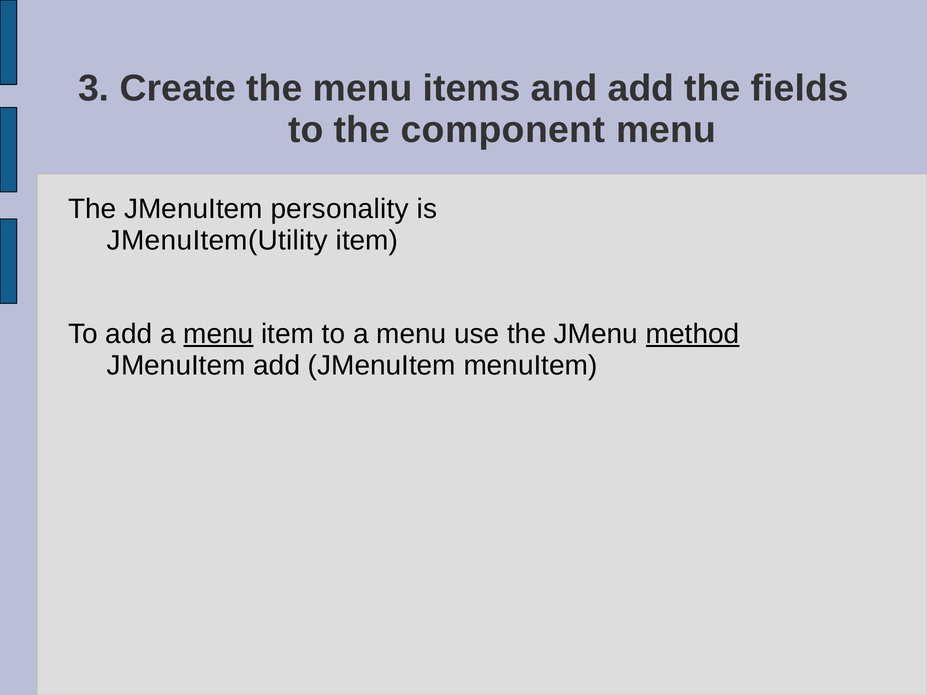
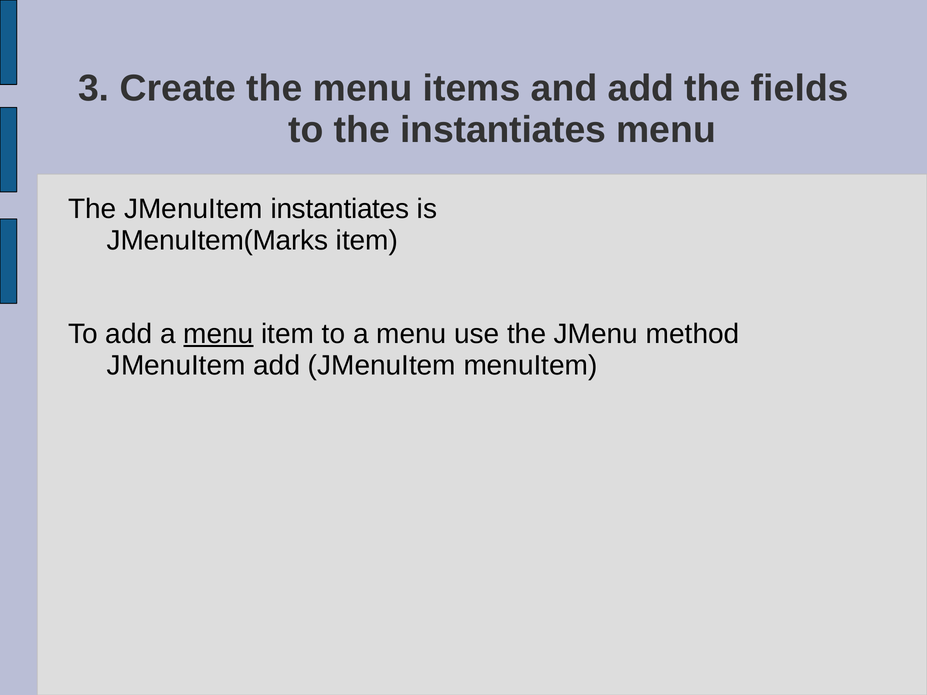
the component: component -> instantiates
JMenuItem personality: personality -> instantiates
JMenuItem(Utility: JMenuItem(Utility -> JMenuItem(Marks
method underline: present -> none
